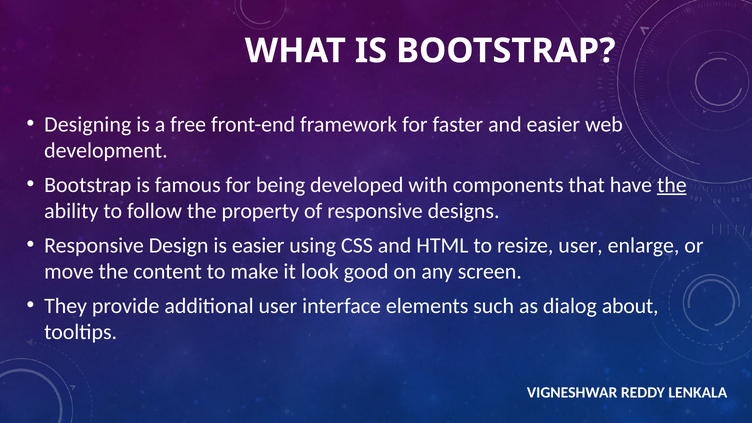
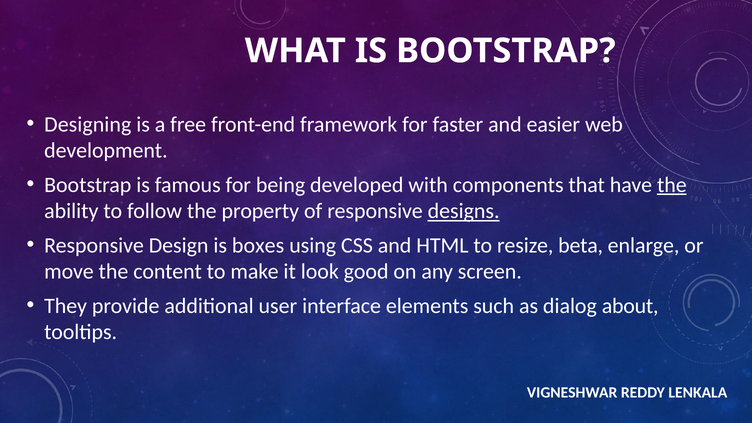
designs underline: none -> present
is easier: easier -> boxes
resize user: user -> beta
